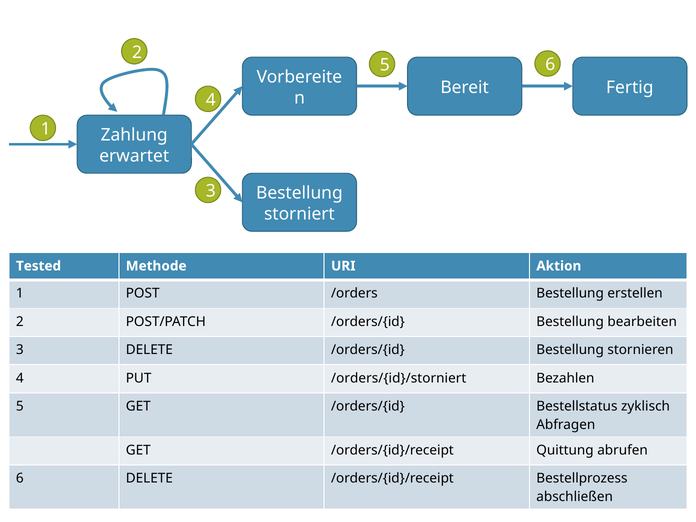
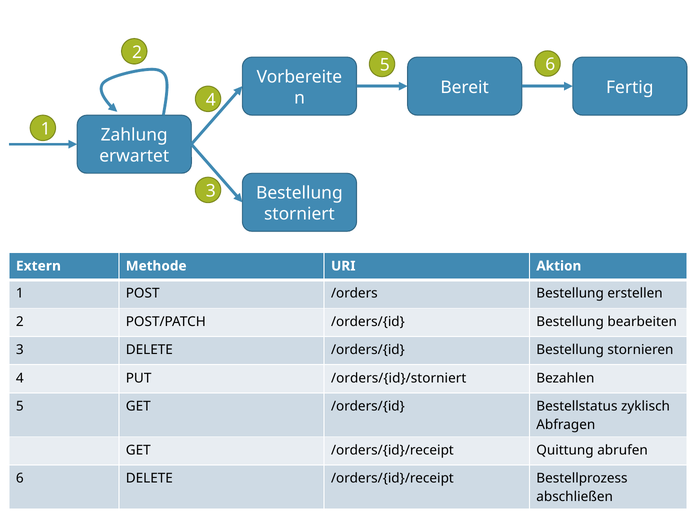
Tested: Tested -> Extern
